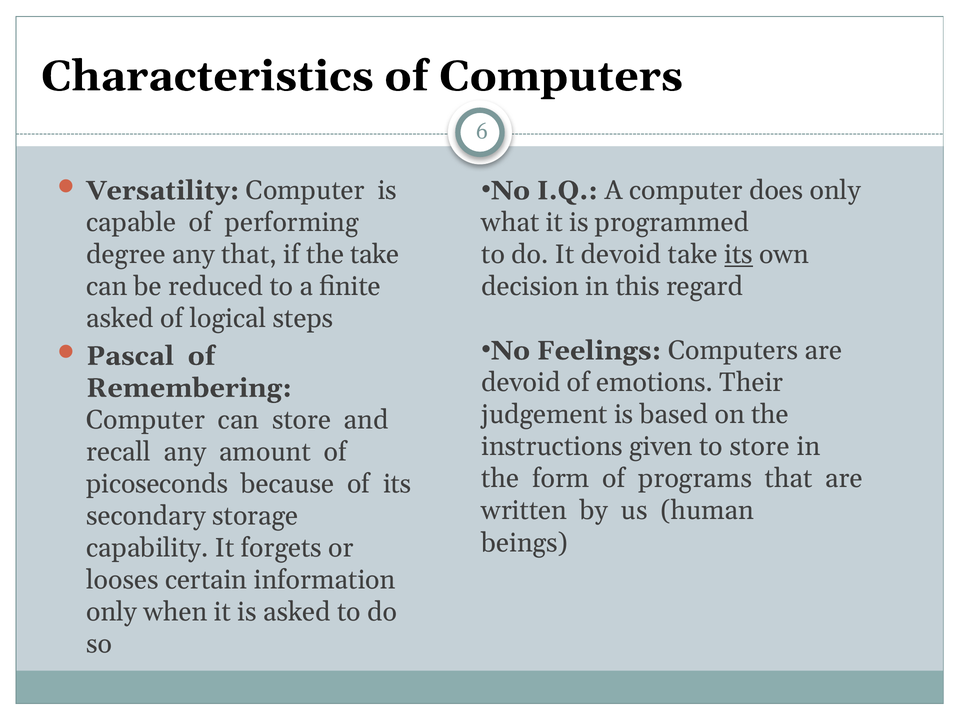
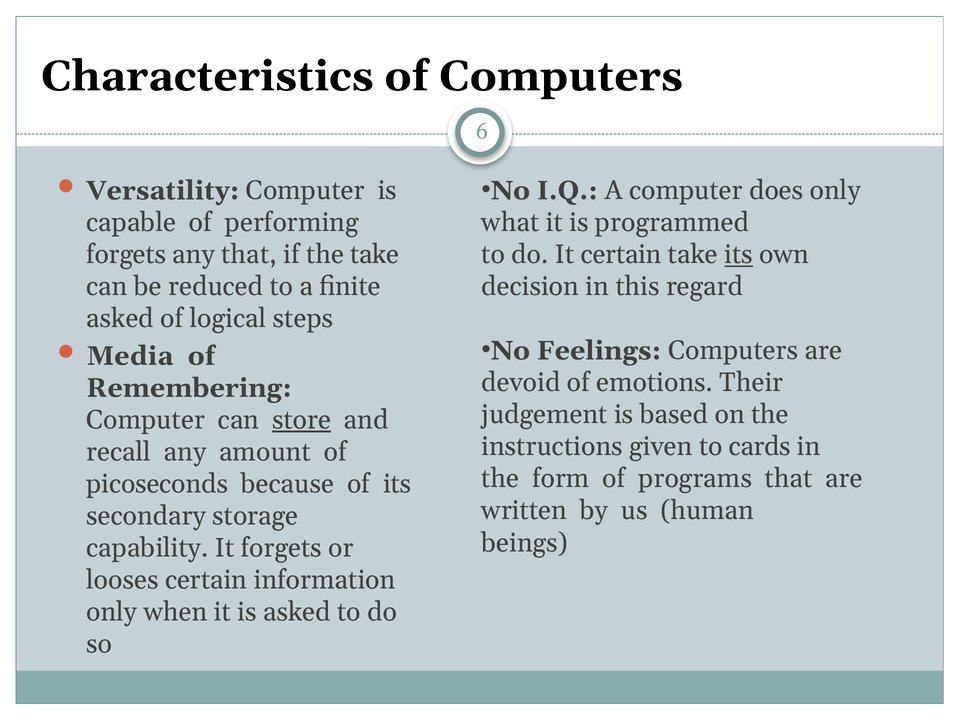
It devoid: devoid -> certain
degree at (126, 255): degree -> forgets
Pascal: Pascal -> Media
store at (302, 420) underline: none -> present
to store: store -> cards
